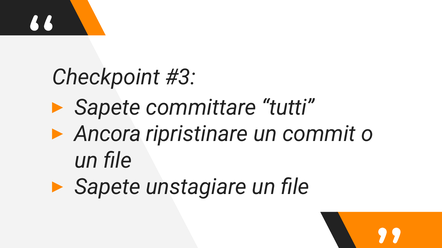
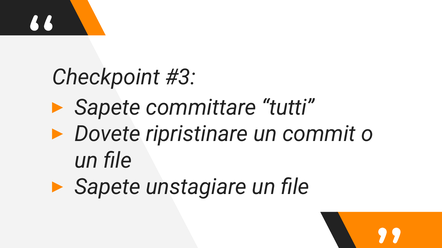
Ancora: Ancora -> Dovete
